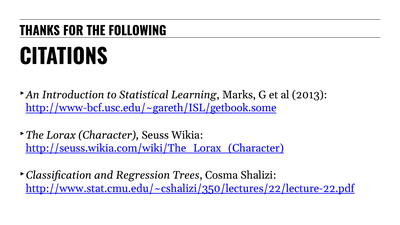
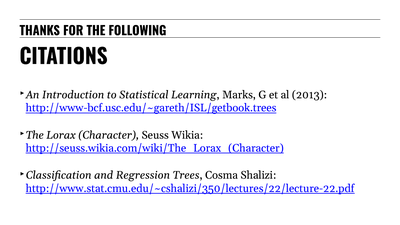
http://www-bcf.usc.edu/~gareth/ISL/getbook.some: http://www-bcf.usc.edu/~gareth/ISL/getbook.some -> http://www-bcf.usc.edu/~gareth/ISL/getbook.trees
